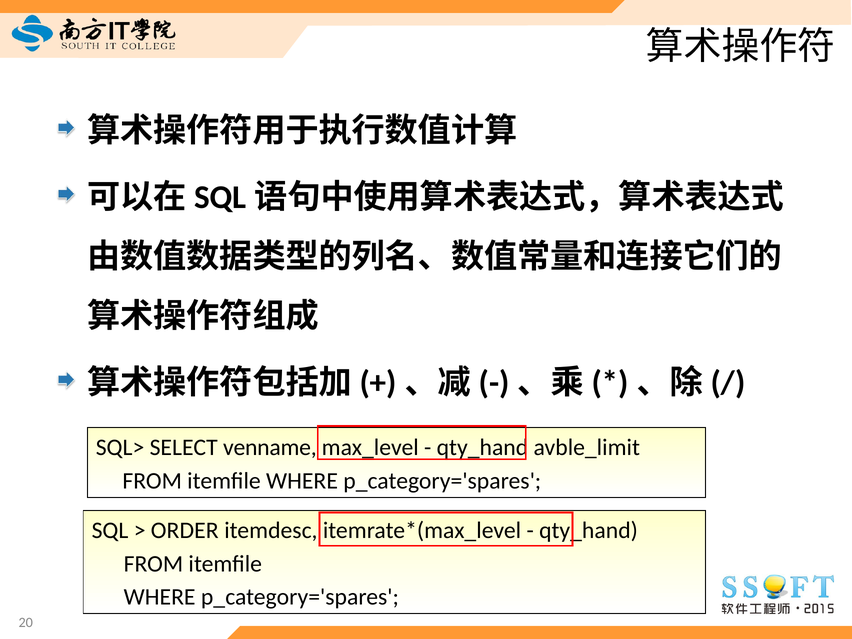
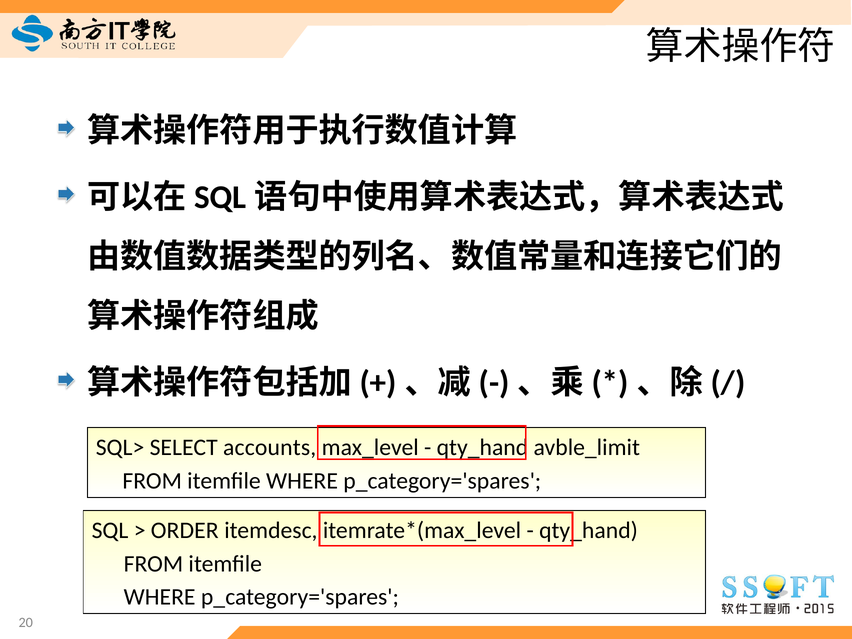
venname: venname -> accounts
